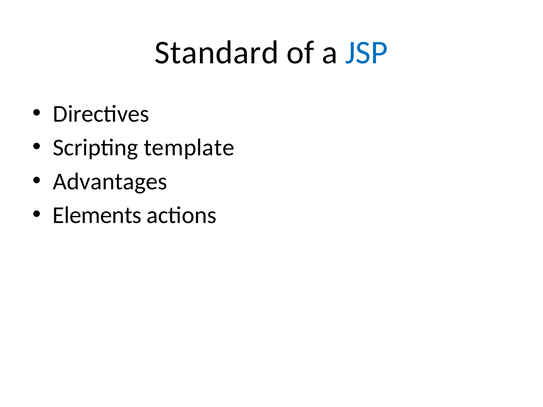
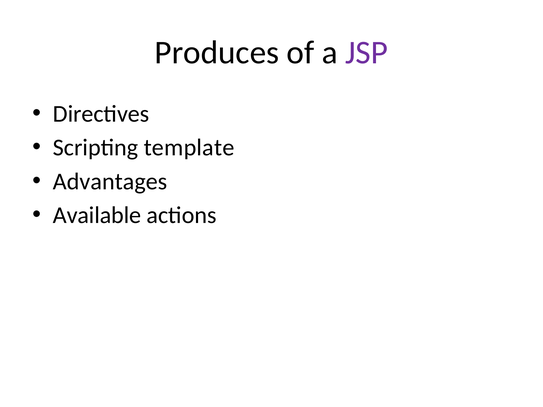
Standard: Standard -> Produces
JSP colour: blue -> purple
Elements: Elements -> Available
